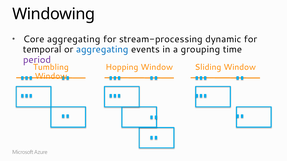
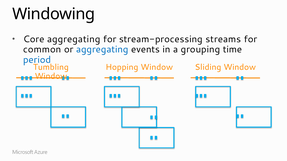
dynamic: dynamic -> streams
temporal: temporal -> common
period colour: purple -> blue
